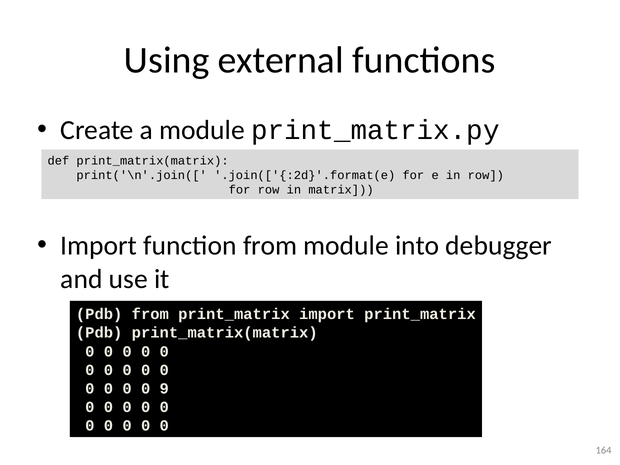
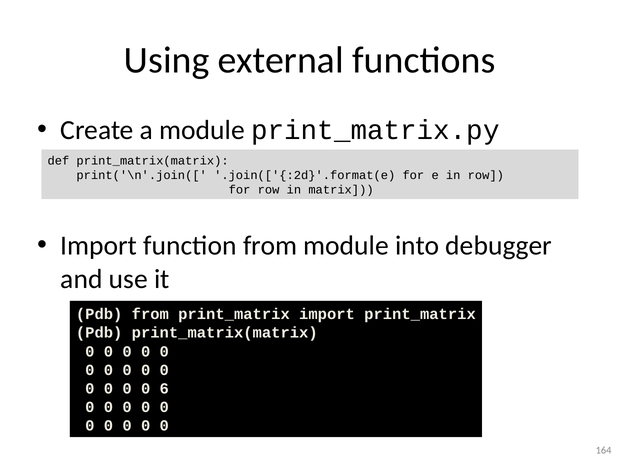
9: 9 -> 6
